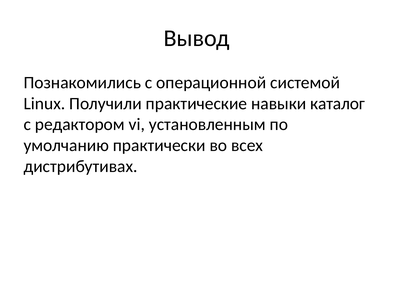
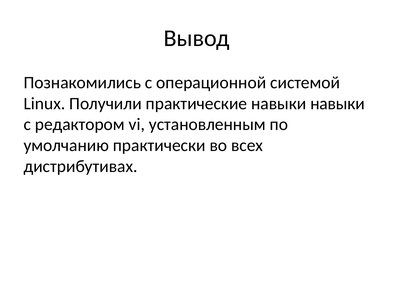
навыки каталог: каталог -> навыки
